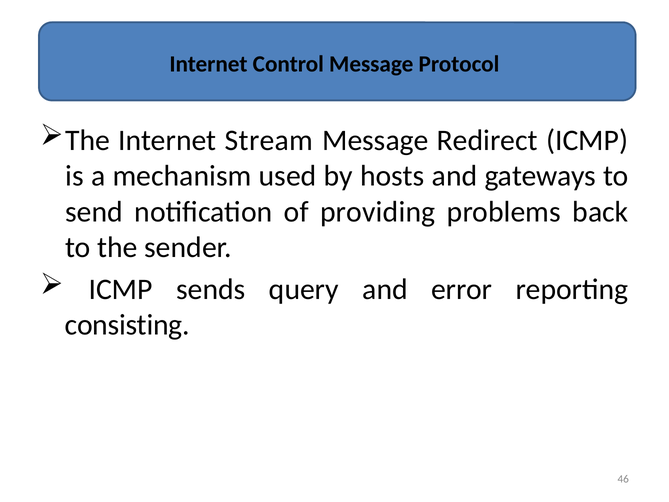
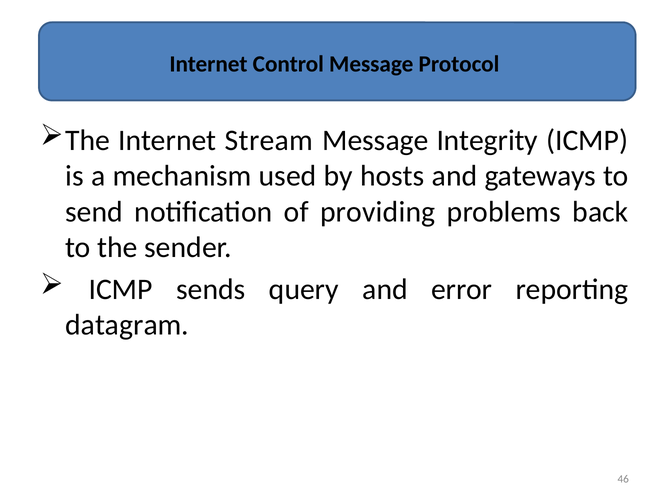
Redirect: Redirect -> Integrity
consisting: consisting -> datagram
